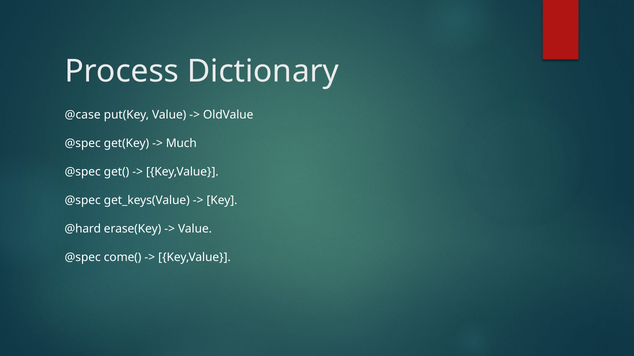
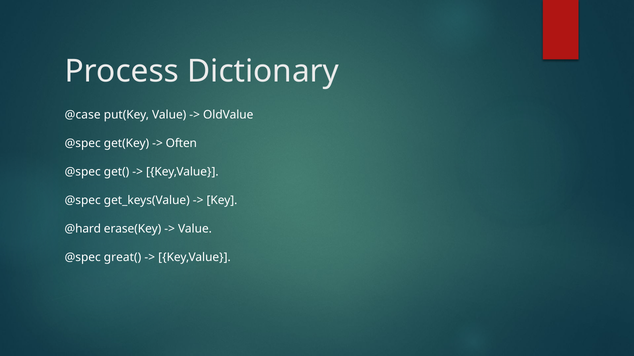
Much: Much -> Often
come(: come( -> great(
